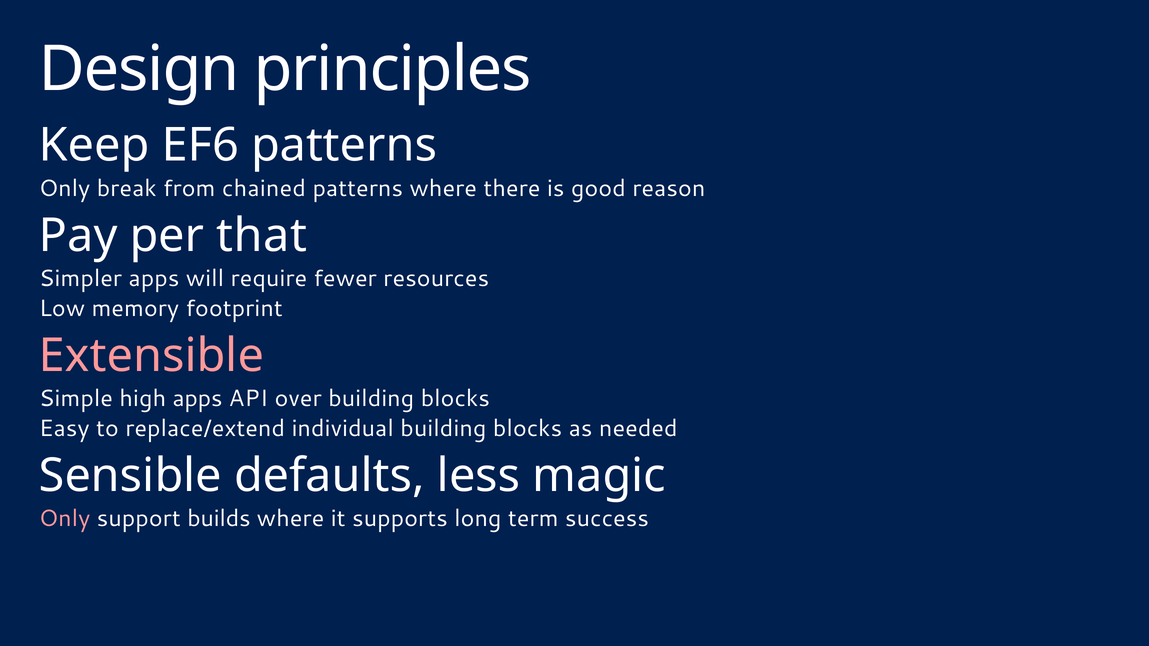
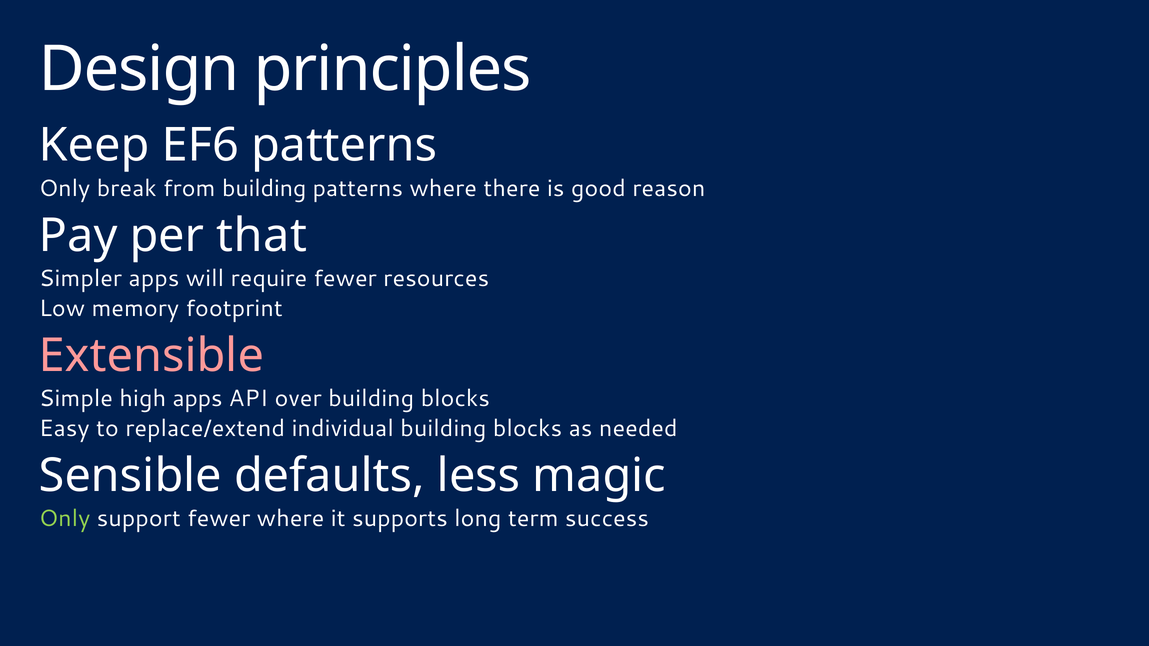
from chained: chained -> building
Only at (65, 519) colour: pink -> light green
support builds: builds -> fewer
